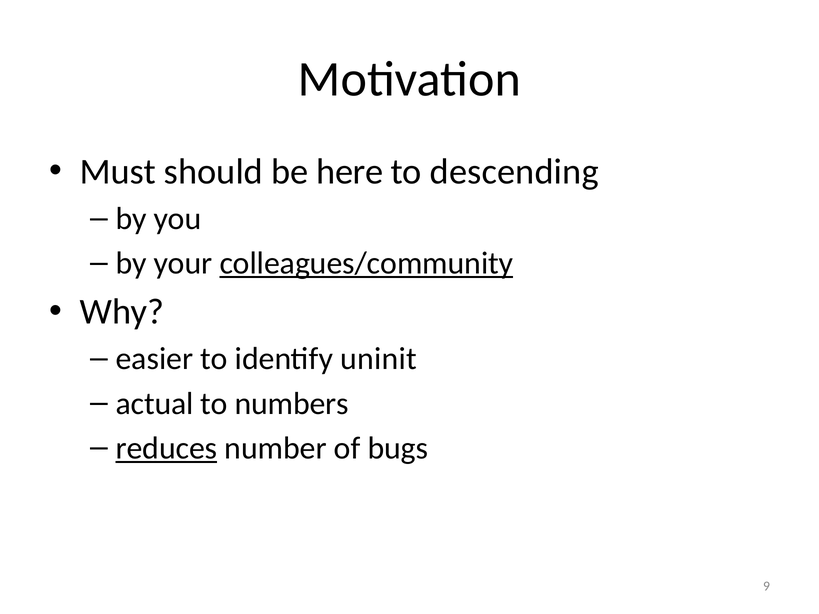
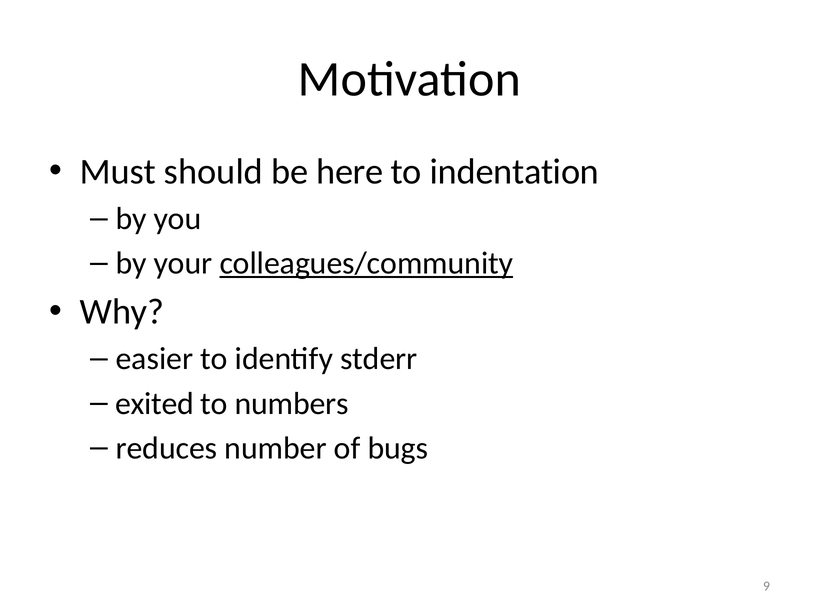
descending: descending -> indentation
uninit: uninit -> stderr
actual: actual -> exited
reduces underline: present -> none
